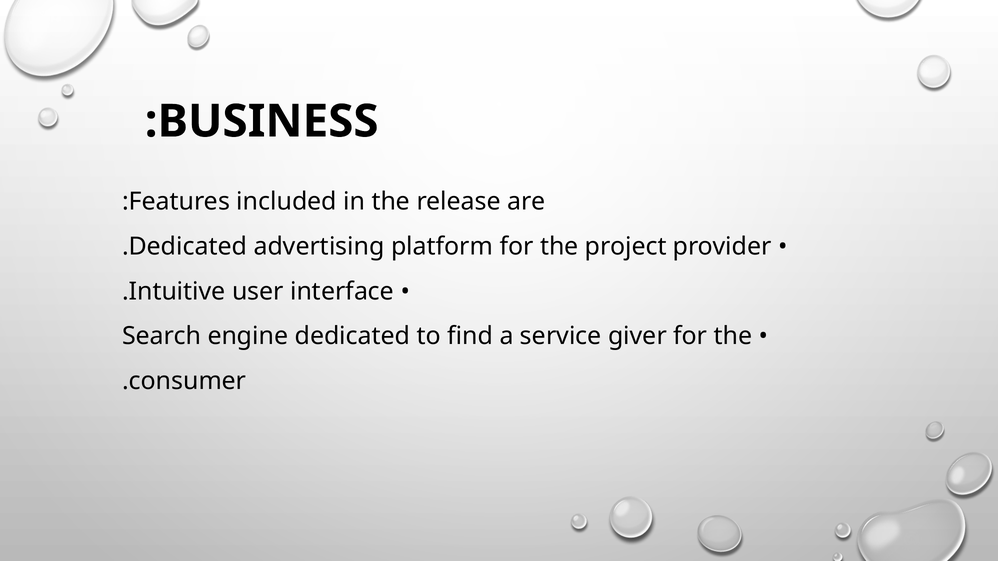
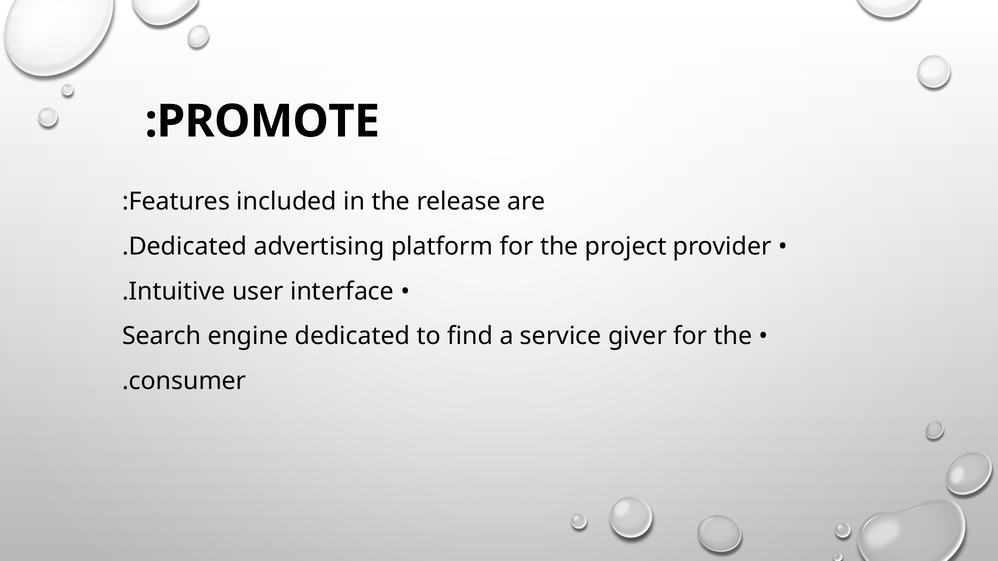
BUSINESS: BUSINESS -> PROMOTE
